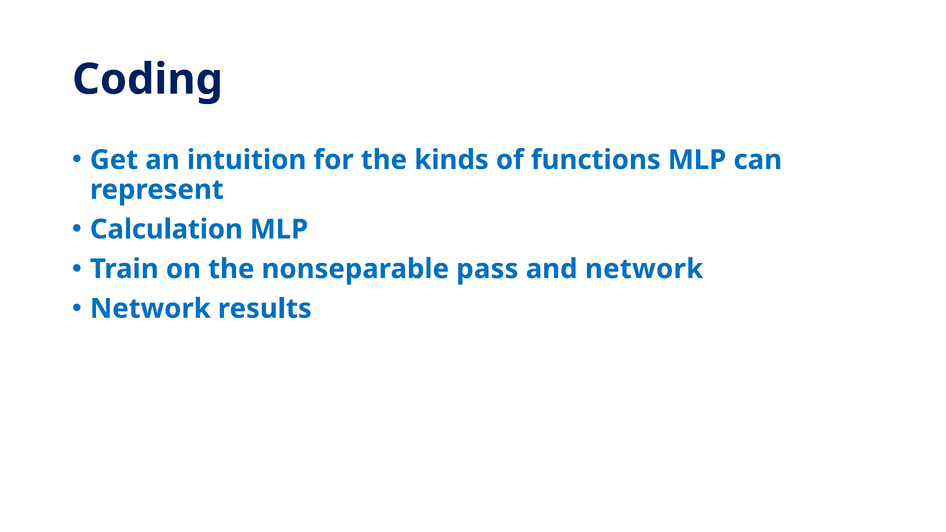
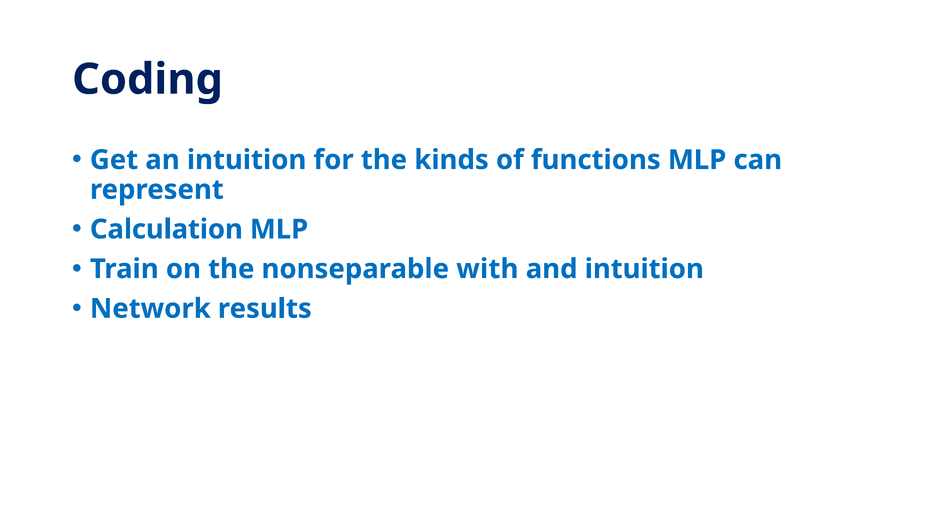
pass: pass -> with
and network: network -> intuition
